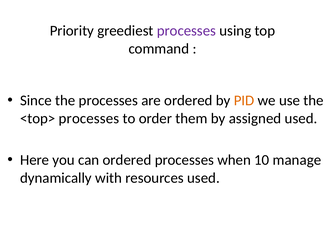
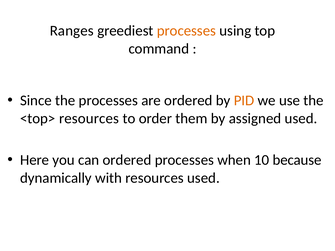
Priority: Priority -> Ranges
processes at (186, 31) colour: purple -> orange
<top> processes: processes -> resources
manage: manage -> because
